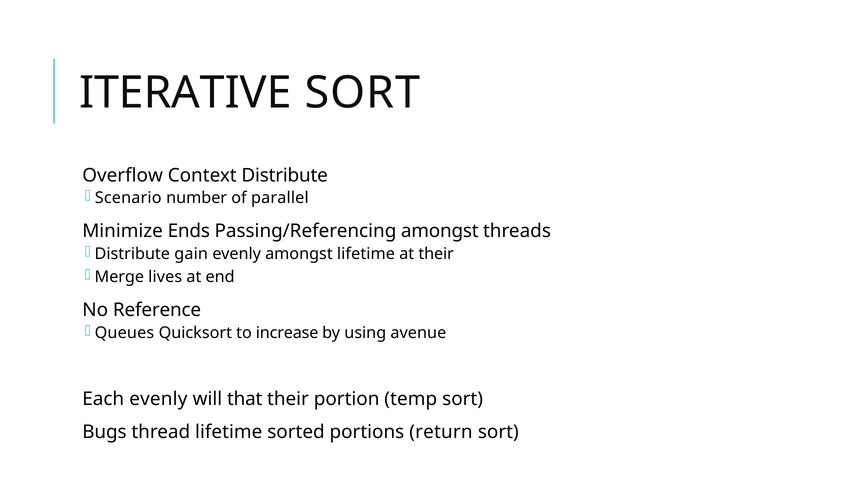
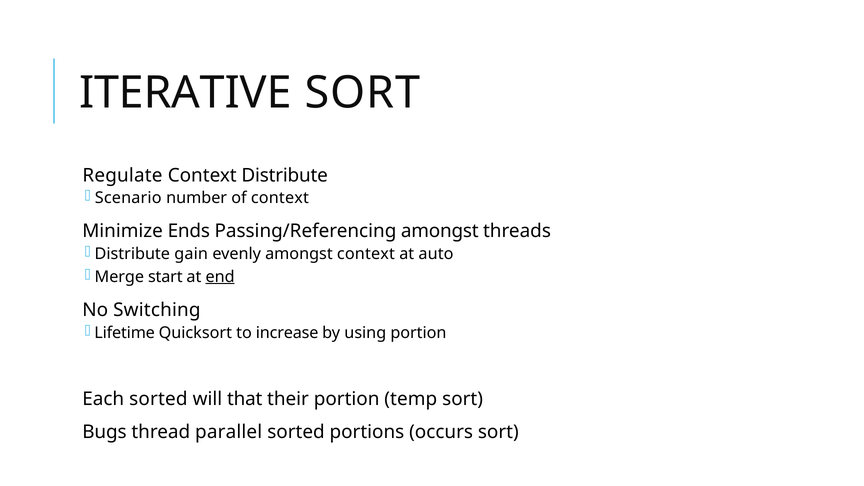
Overflow: Overflow -> Regulate
of parallel: parallel -> context
amongst lifetime: lifetime -> context
at their: their -> auto
lives: lives -> start
end underline: none -> present
Reference: Reference -> Switching
Queues: Queues -> Lifetime
using avenue: avenue -> portion
Each evenly: evenly -> sorted
thread lifetime: lifetime -> parallel
return: return -> occurs
